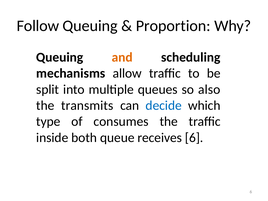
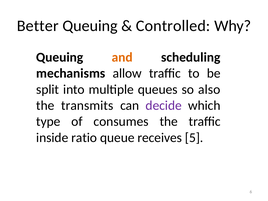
Follow: Follow -> Better
Proportion: Proportion -> Controlled
decide colour: blue -> purple
both: both -> ratio
receives 6: 6 -> 5
